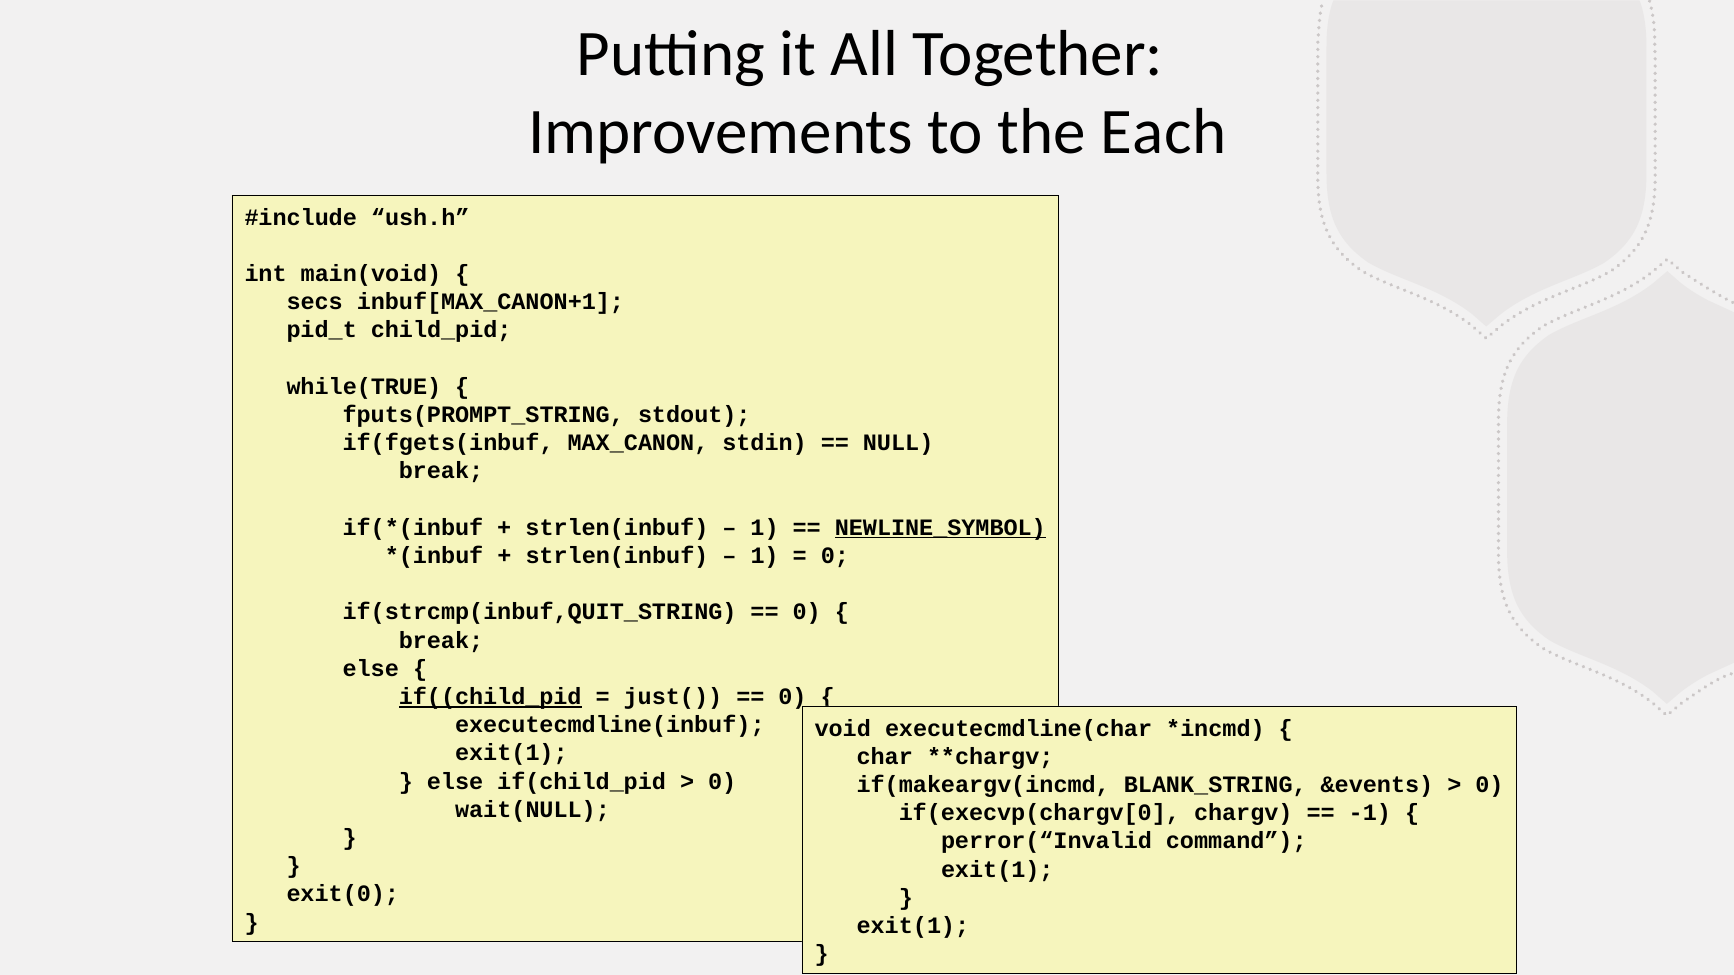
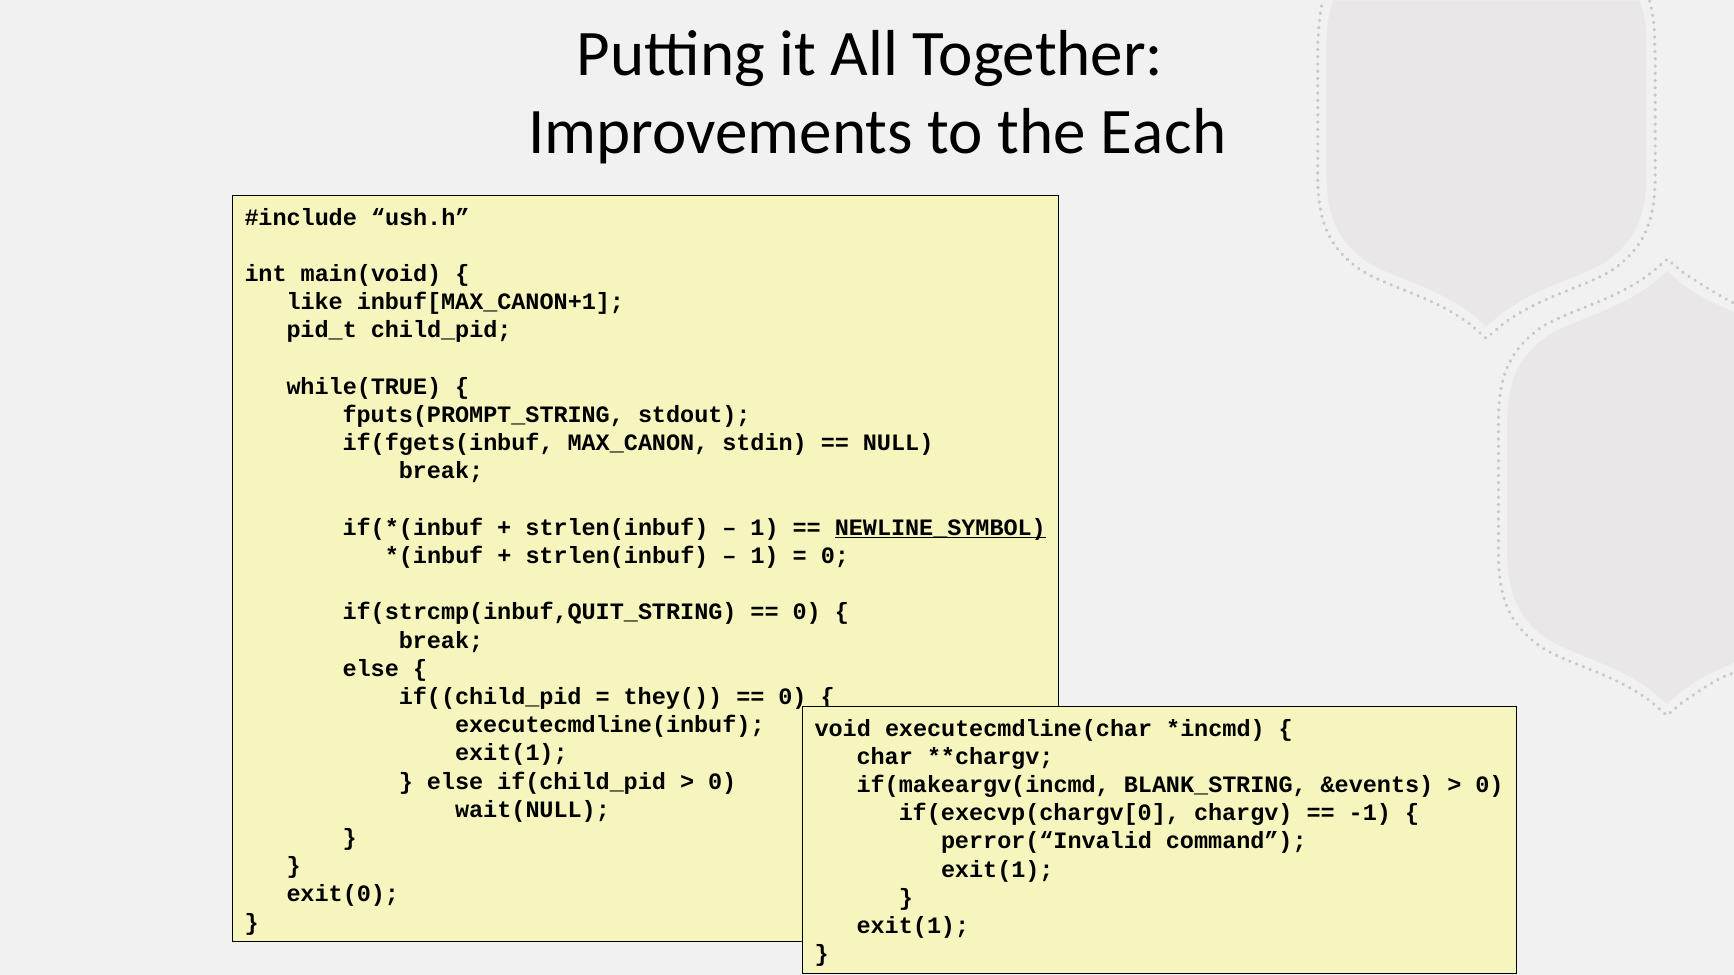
secs: secs -> like
if((child_pid underline: present -> none
just(: just( -> they(
